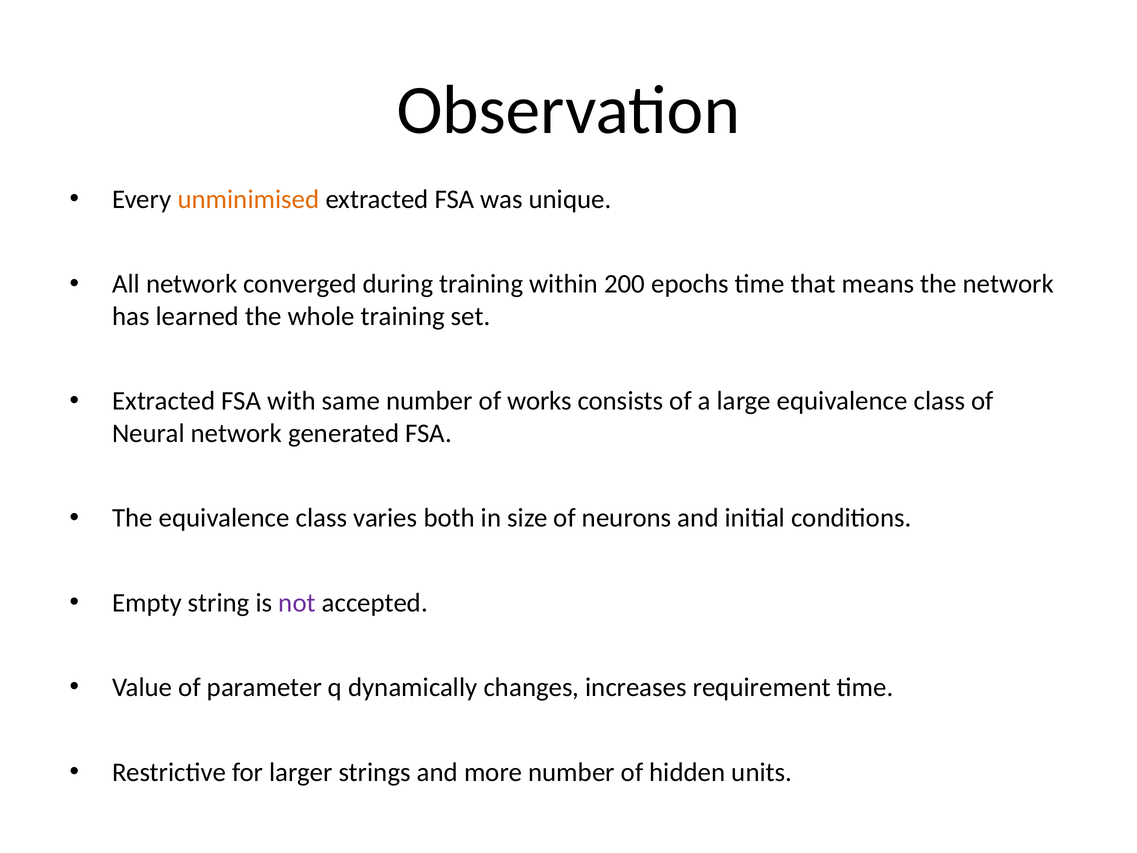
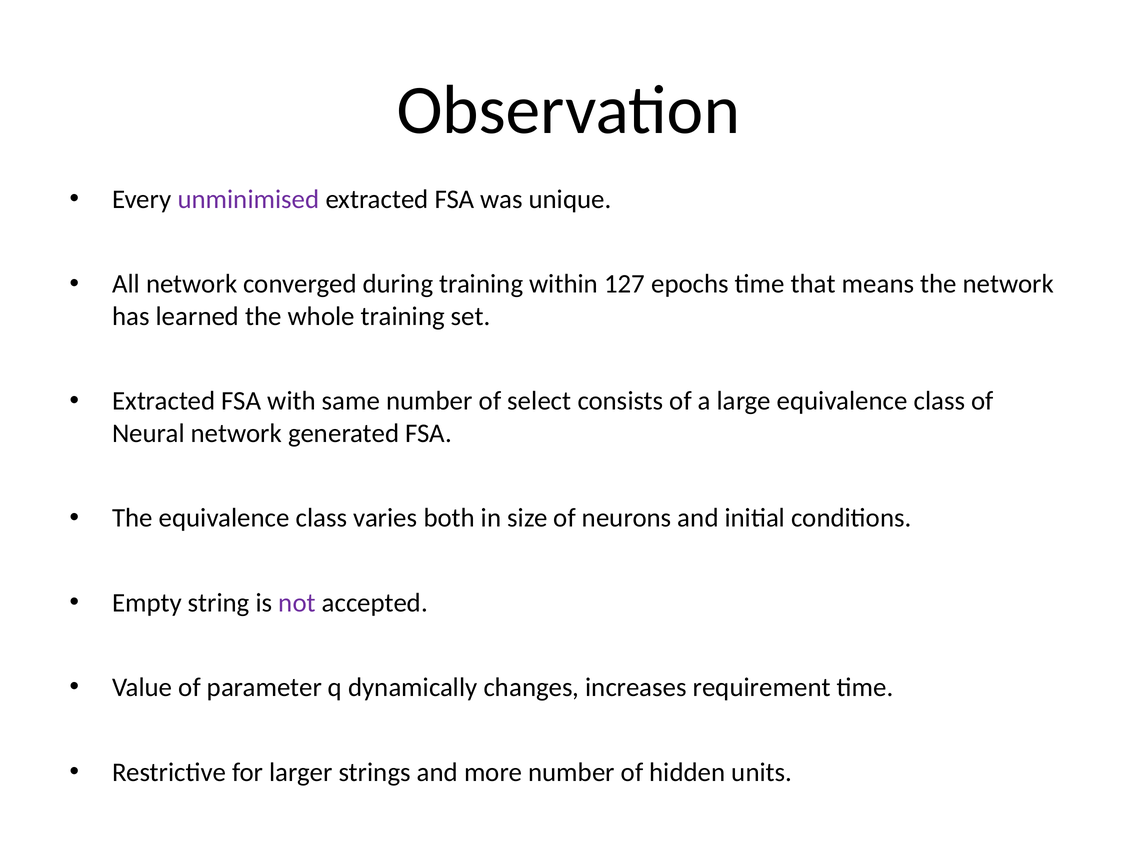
unminimised colour: orange -> purple
200: 200 -> 127
works: works -> select
